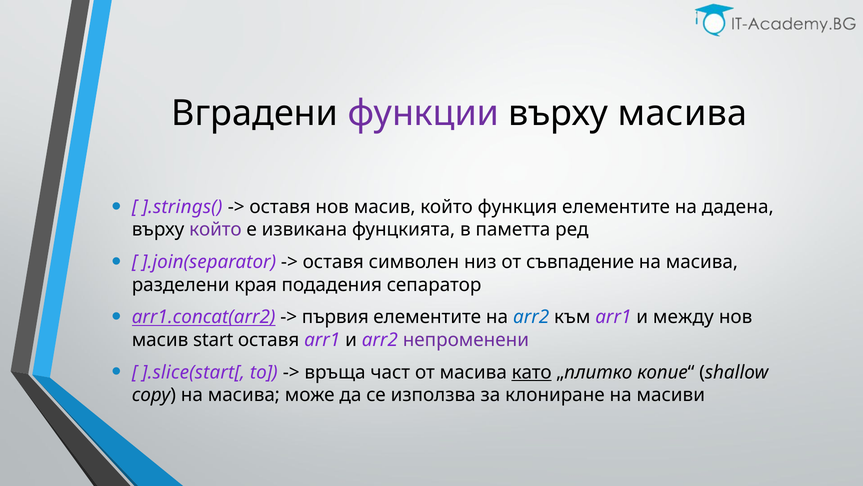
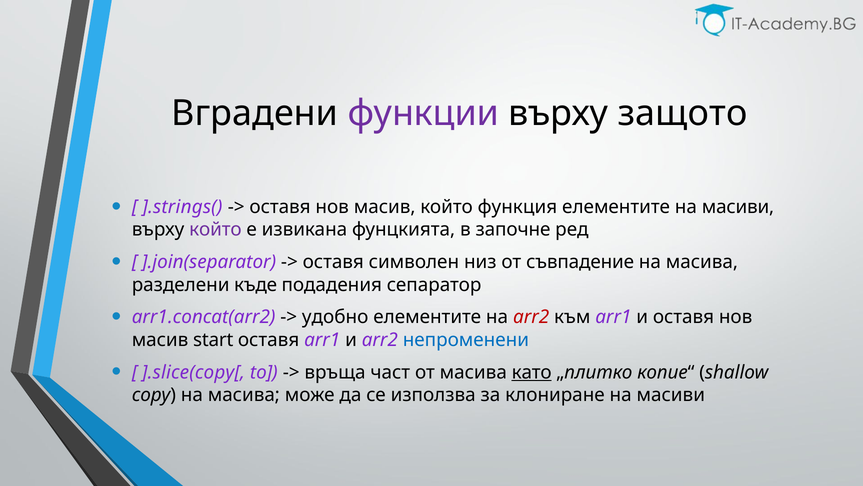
върху масива: масива -> защото
елементите на дадена: дадена -> масиви
паметта: паметта -> започне
края: края -> къде
arr1.concat(arr2 underline: present -> none
първия: първия -> удобно
arr2 at (531, 317) colour: blue -> red
и между: между -> оставя
непроменени colour: purple -> blue
].slice(start[: ].slice(start[ -> ].slice(copy[
